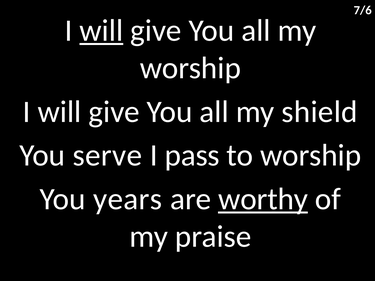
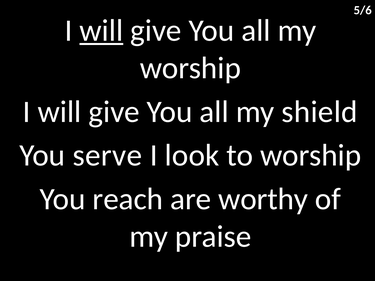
7/6: 7/6 -> 5/6
pass: pass -> look
years: years -> reach
worthy underline: present -> none
